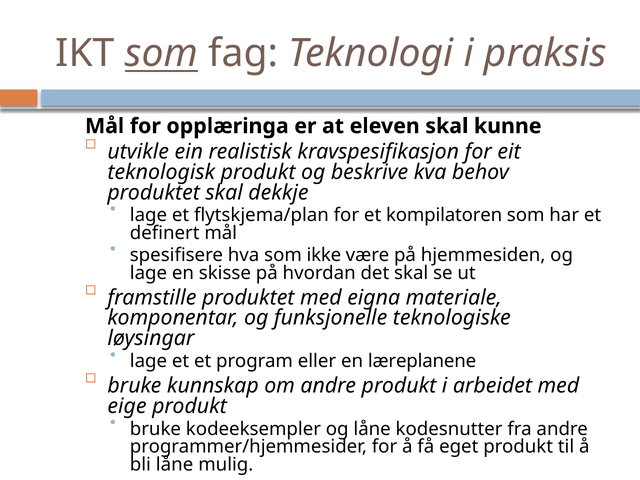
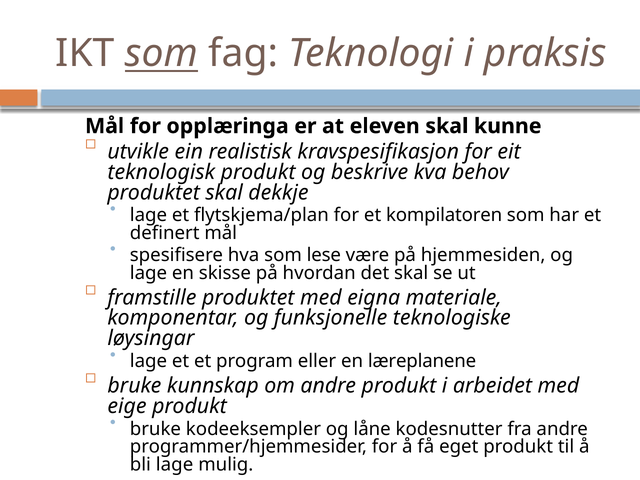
ikke: ikke -> lese
bli låne: låne -> lage
